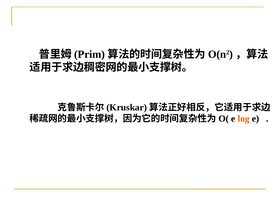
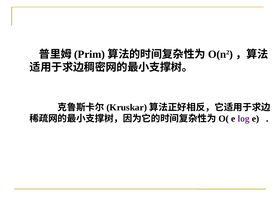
log colour: orange -> purple
